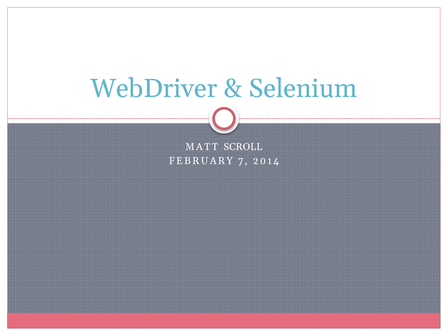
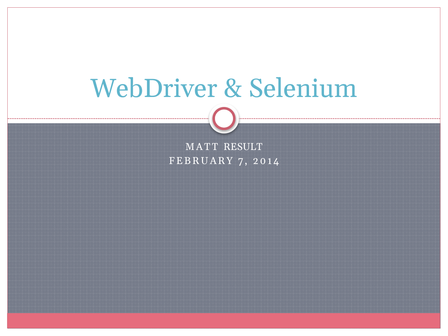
SCROLL: SCROLL -> RESULT
